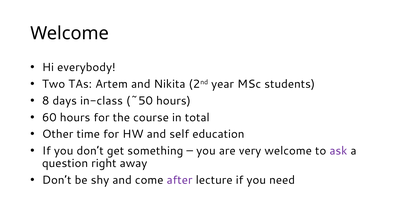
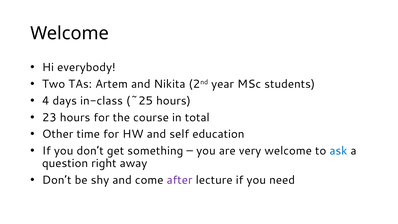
8: 8 -> 4
~50: ~50 -> ~25
60: 60 -> 23
ask colour: purple -> blue
